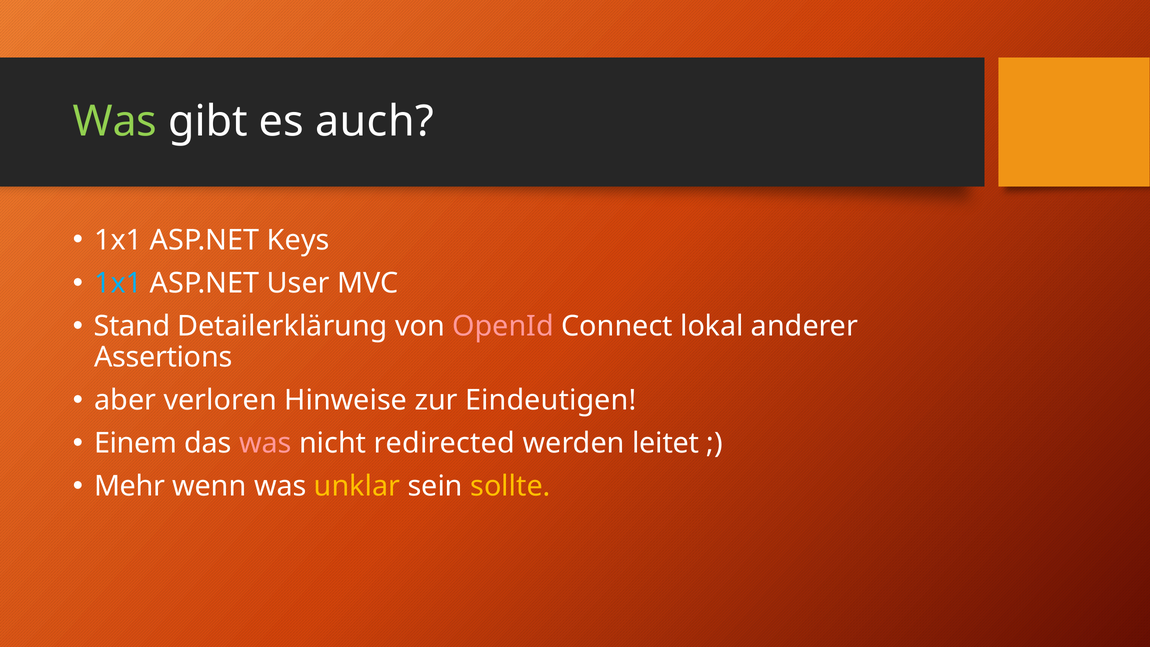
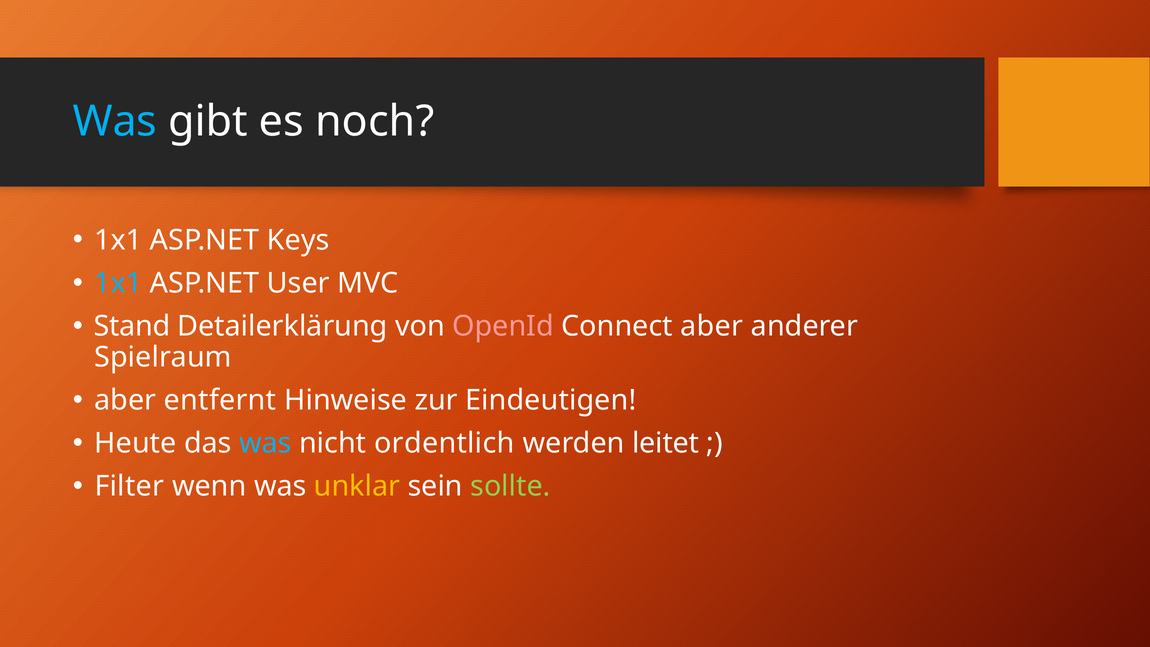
Was at (115, 122) colour: light green -> light blue
auch: auch -> noch
Connect lokal: lokal -> aber
Assertions: Assertions -> Spielraum
verloren: verloren -> entfernt
Einem: Einem -> Heute
was at (265, 443) colour: pink -> light blue
redirected: redirected -> ordentlich
Mehr: Mehr -> Filter
sollte colour: yellow -> light green
